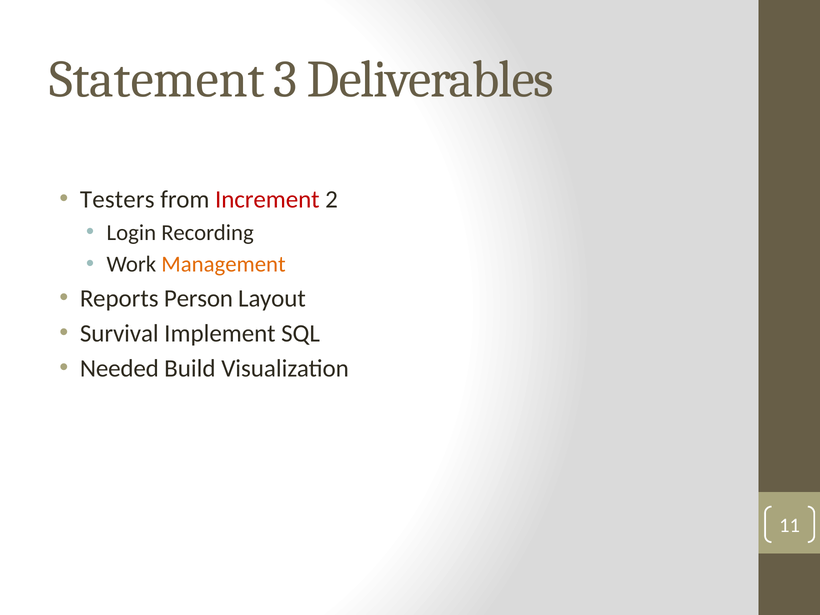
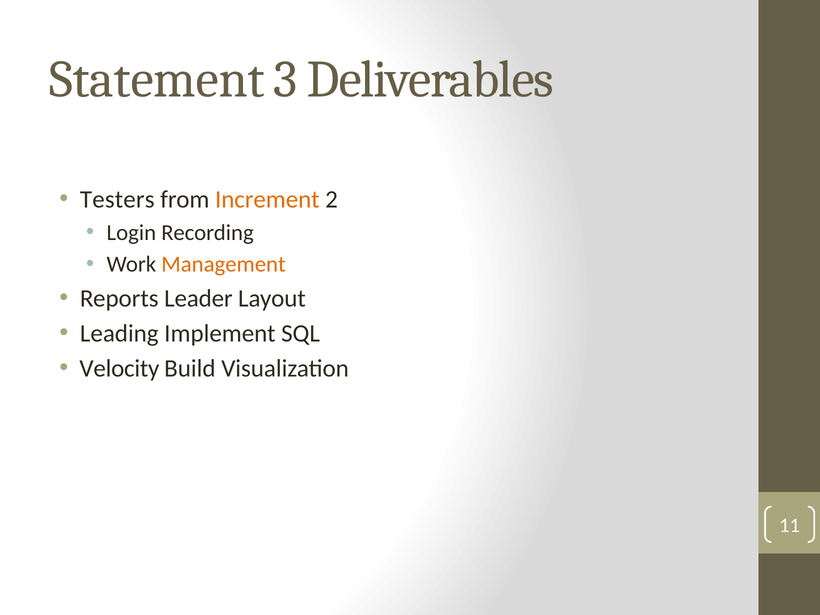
Increment colour: red -> orange
Person: Person -> Leader
Survival: Survival -> Leading
Needed: Needed -> Velocity
